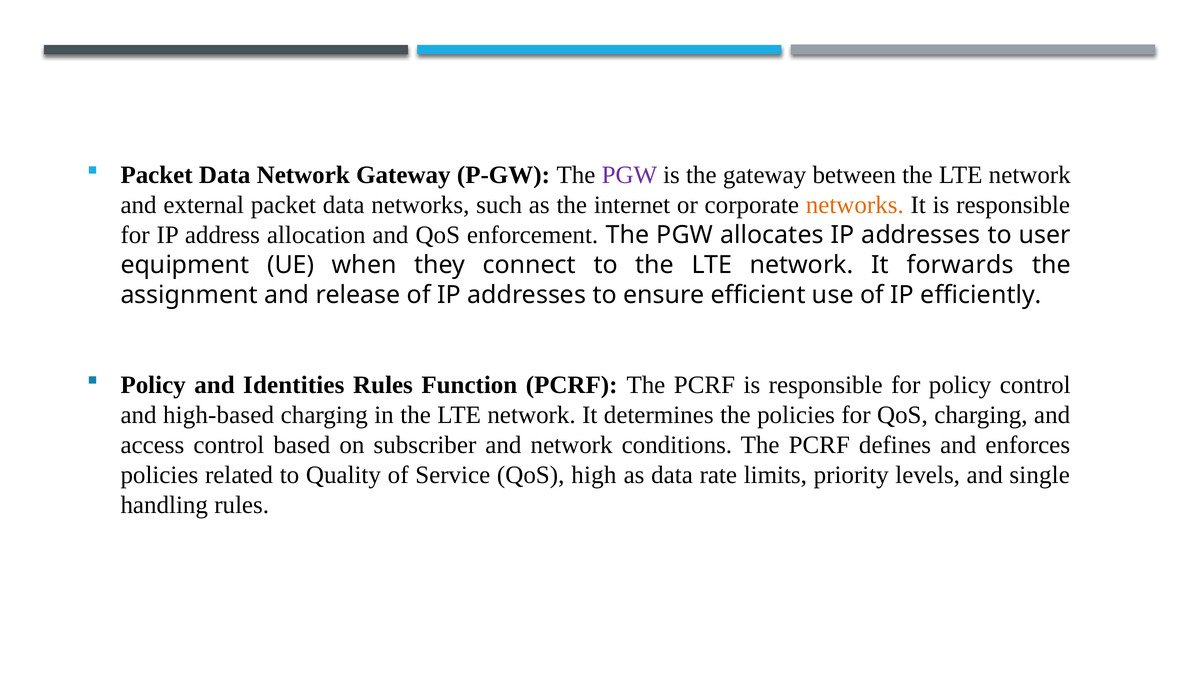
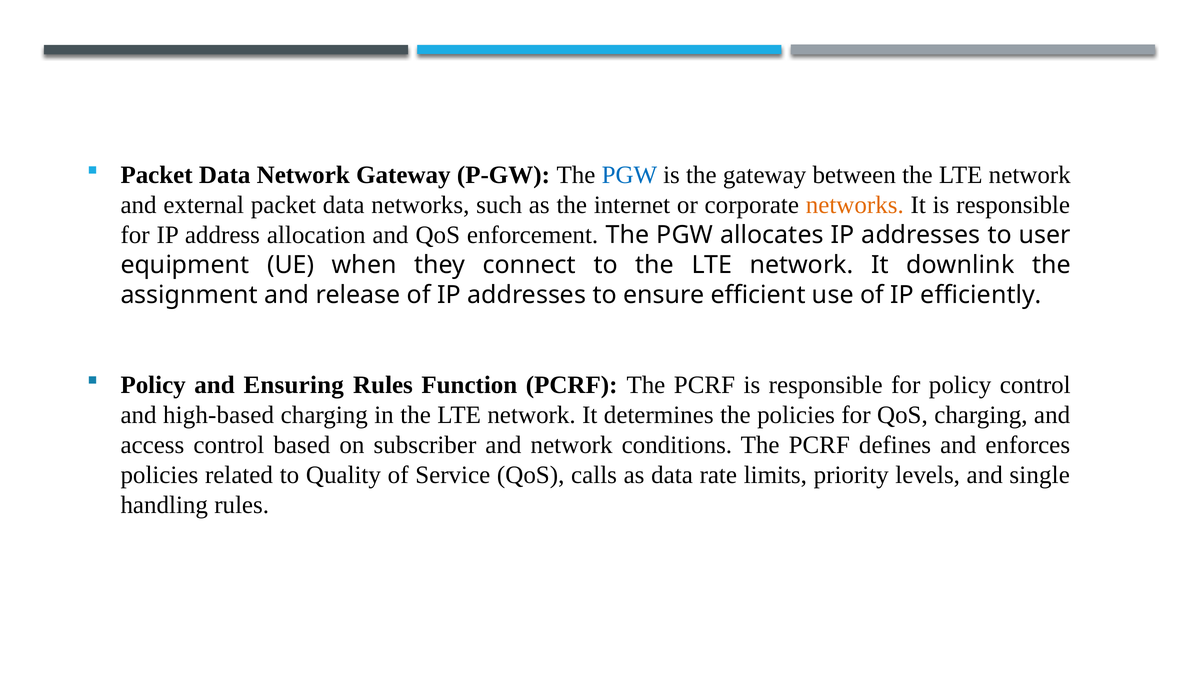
PGW at (629, 175) colour: purple -> blue
forwards: forwards -> downlink
Identities: Identities -> Ensuring
high: high -> calls
